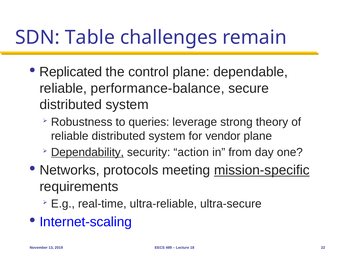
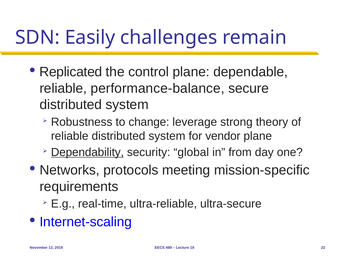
Table: Table -> Easily
queries: queries -> change
action: action -> global
mission-specific underline: present -> none
